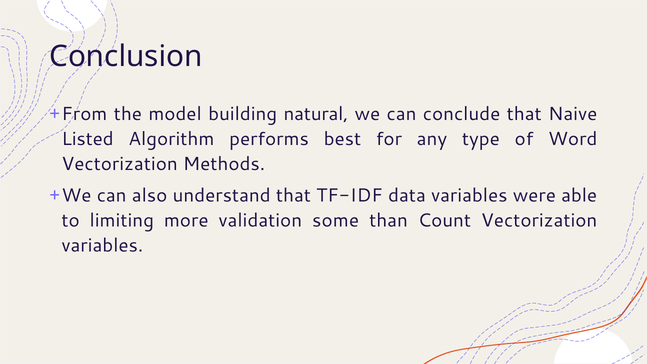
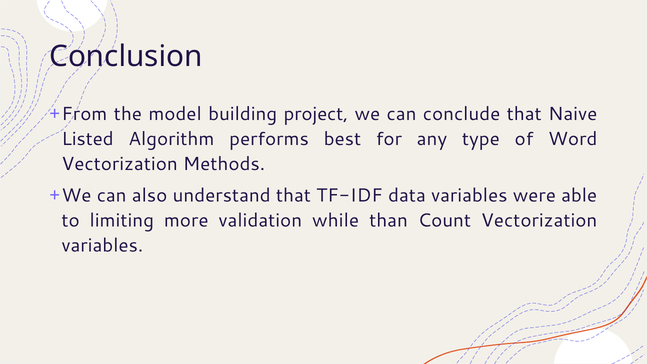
natural: natural -> project
some: some -> while
